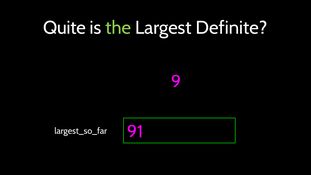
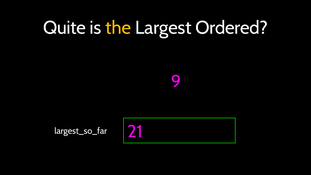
the colour: light green -> yellow
Definite: Definite -> Ordered
91: 91 -> 21
